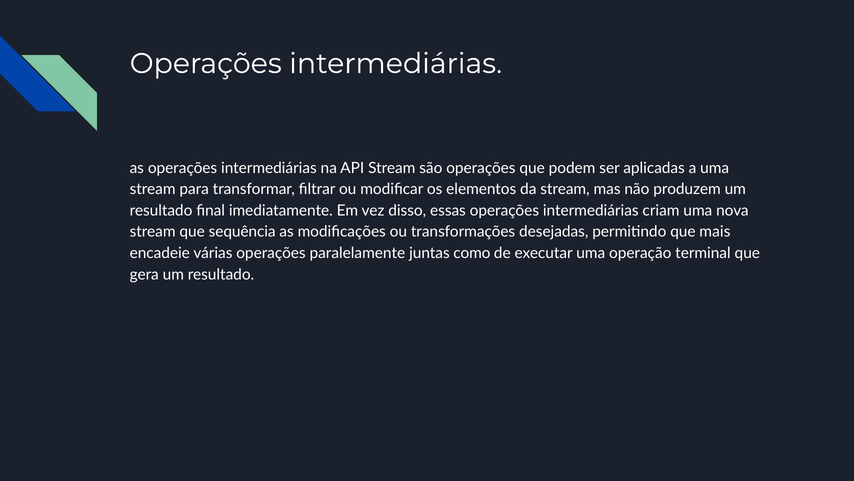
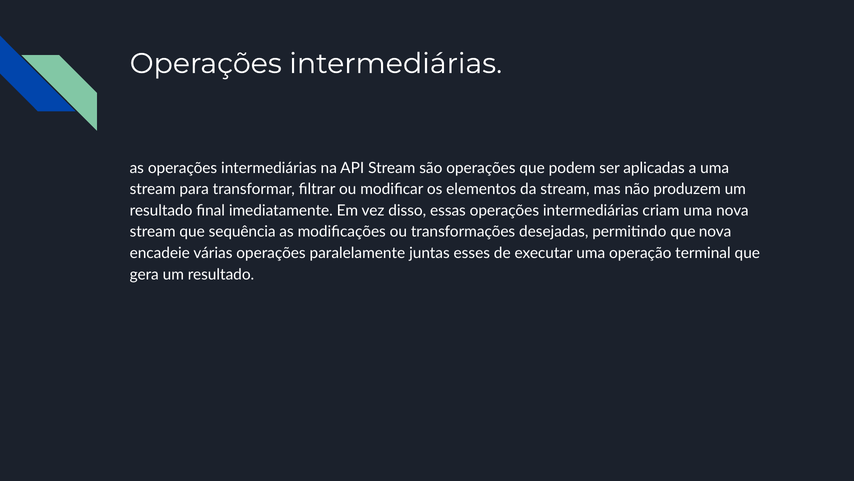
que mais: mais -> nova
como: como -> esses
